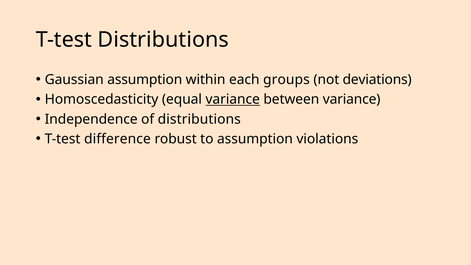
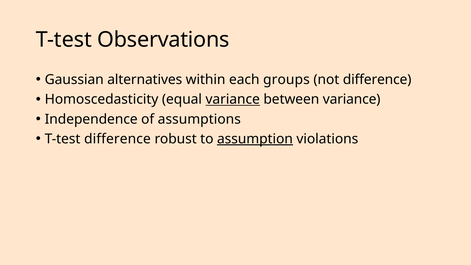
T-test Distributions: Distributions -> Observations
Gaussian assumption: assumption -> alternatives
not deviations: deviations -> difference
of distributions: distributions -> assumptions
assumption at (255, 139) underline: none -> present
